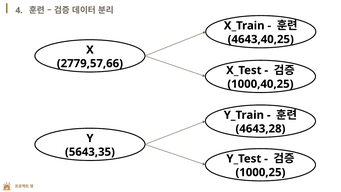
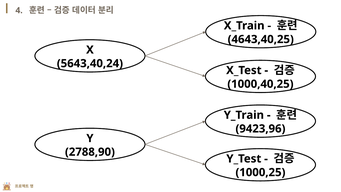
2779,57,66: 2779,57,66 -> 5643,40,24
4643,28: 4643,28 -> 9423,96
5643,35: 5643,35 -> 2788,90
